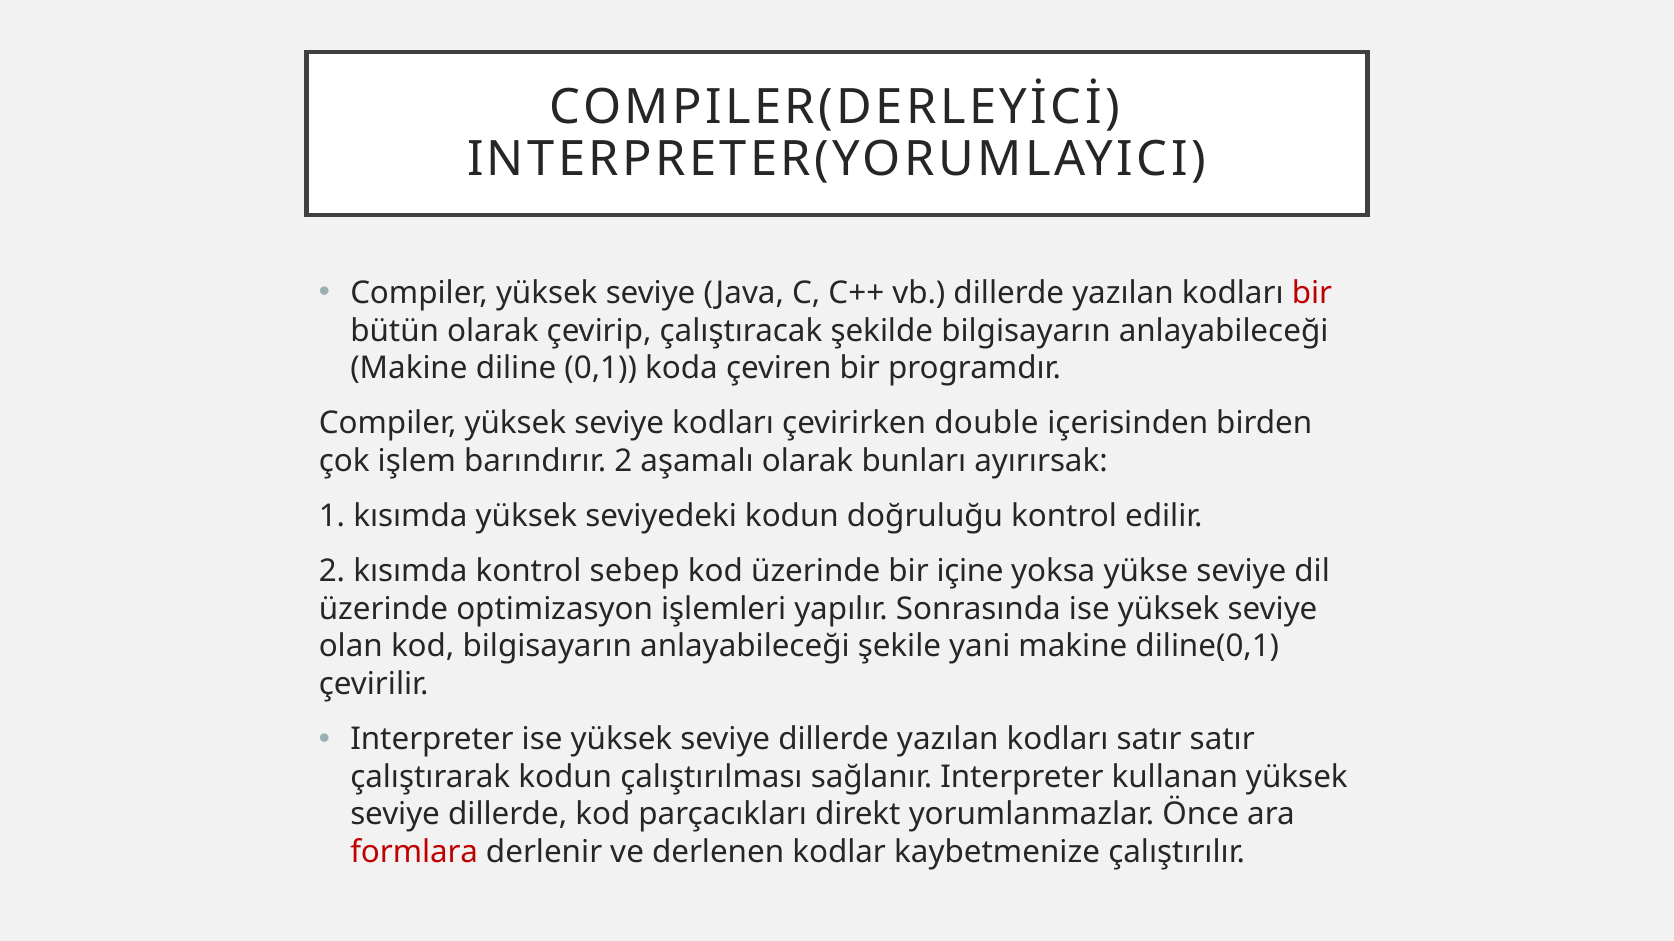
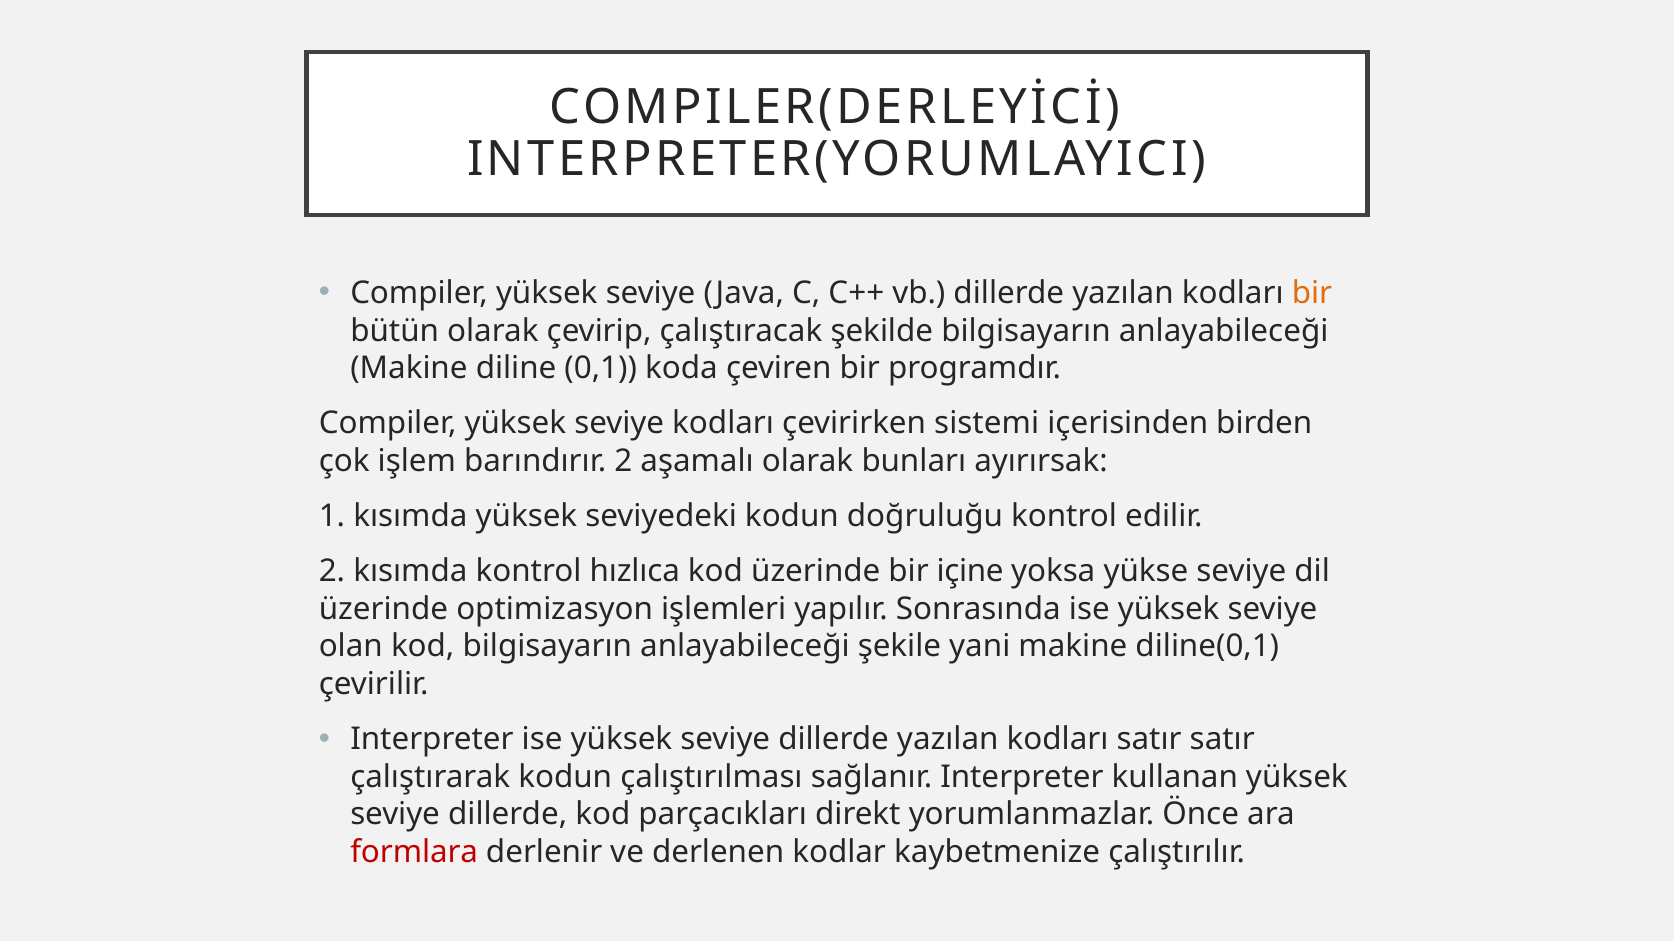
bir at (1312, 293) colour: red -> orange
double: double -> sistemi
sebep: sebep -> hızlıca
